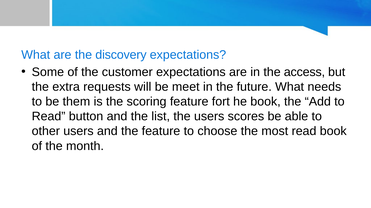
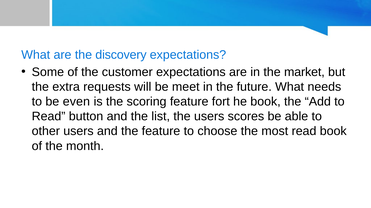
access: access -> market
them: them -> even
